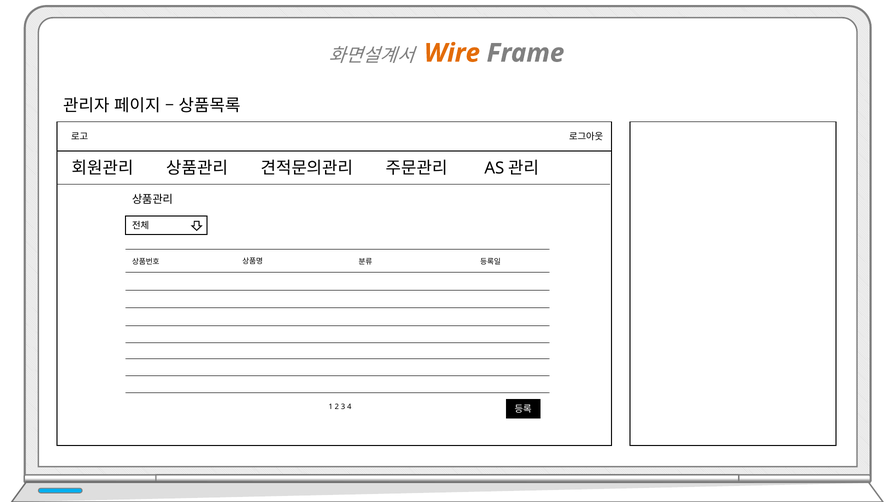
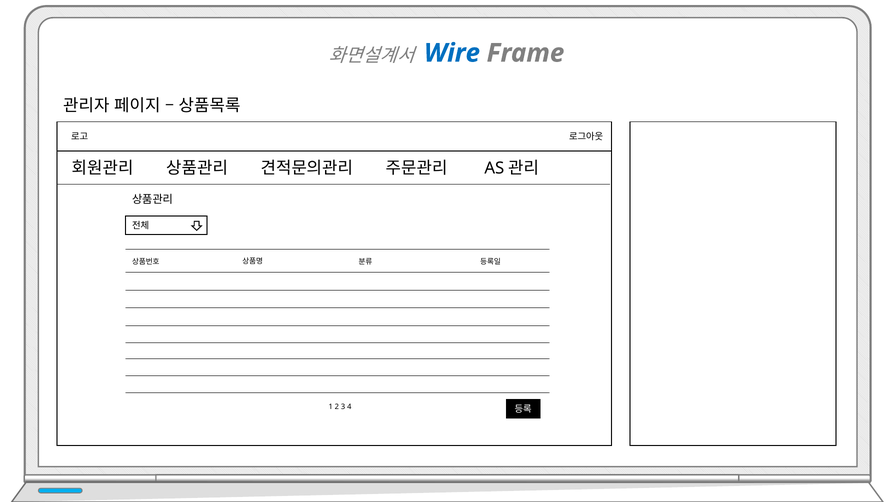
Wire colour: orange -> blue
